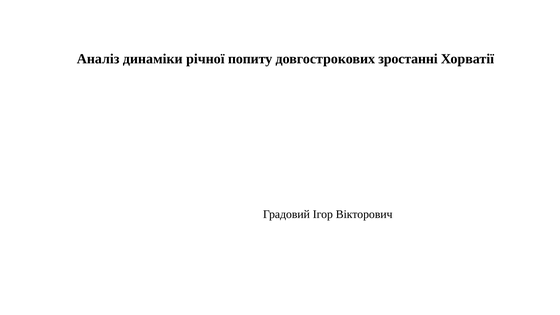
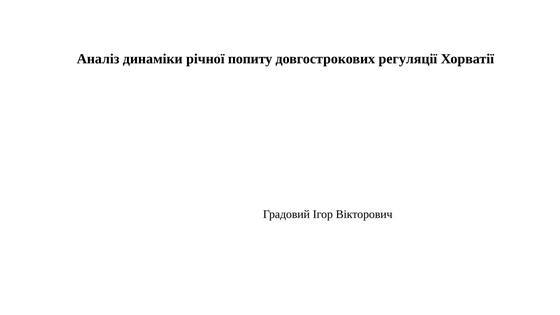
зростанні: зростанні -> регуляції
